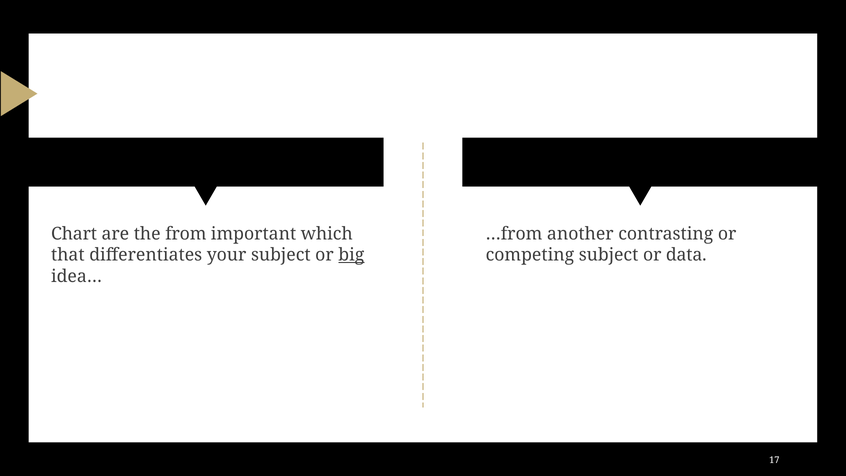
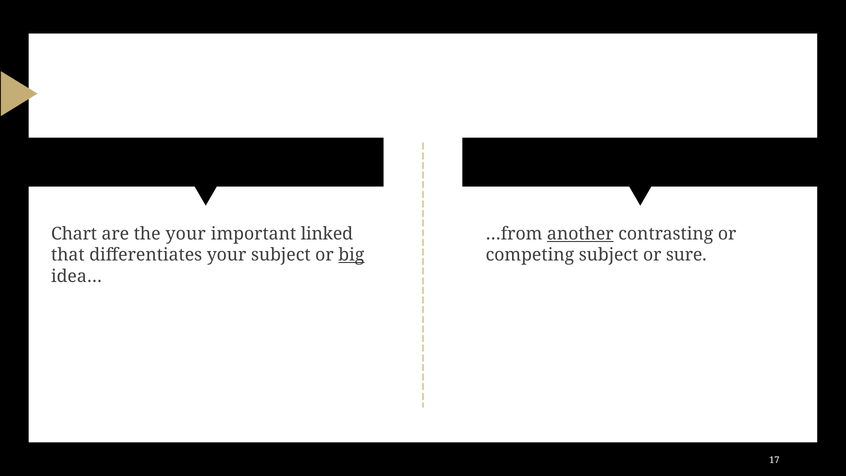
the from: from -> your
which: which -> linked
another underline: none -> present
data: data -> sure
